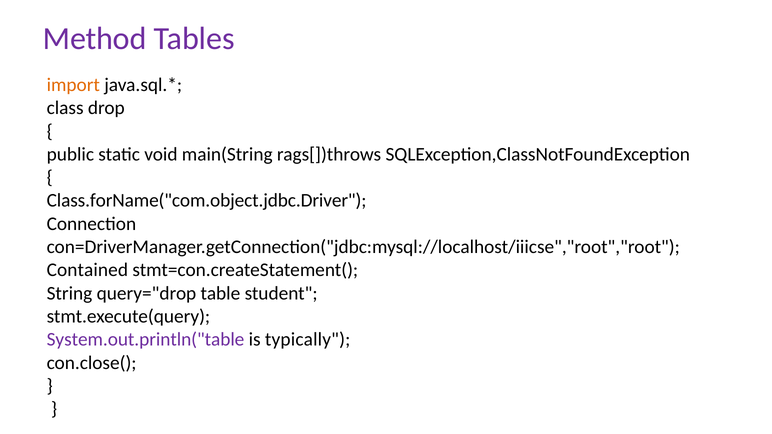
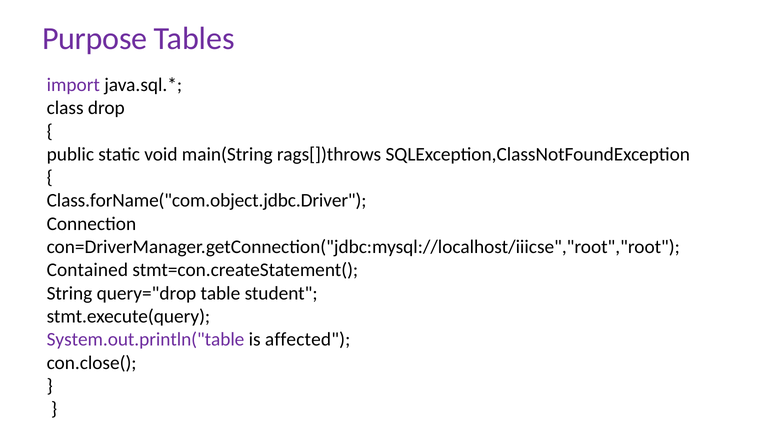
Method: Method -> Purpose
import colour: orange -> purple
typically: typically -> affected
